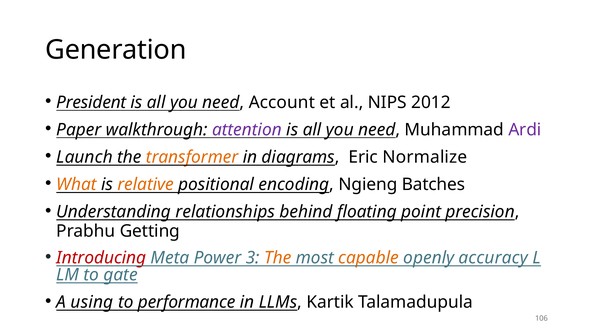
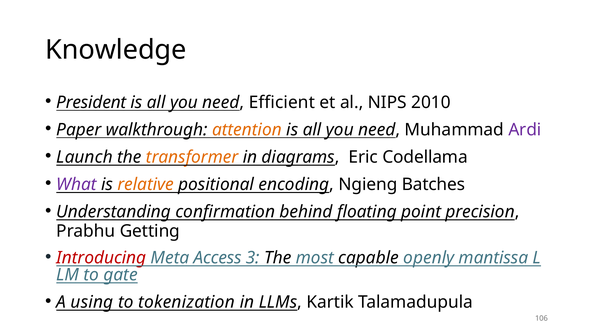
Generation: Generation -> Knowledge
Account: Account -> Efficient
2012: 2012 -> 2010
attention colour: purple -> orange
Normalize: Normalize -> Codellama
What colour: orange -> purple
relationships: relationships -> confirmation
Power: Power -> Access
The at (278, 258) colour: orange -> black
capable colour: orange -> black
accuracy: accuracy -> mantissa
performance: performance -> tokenization
